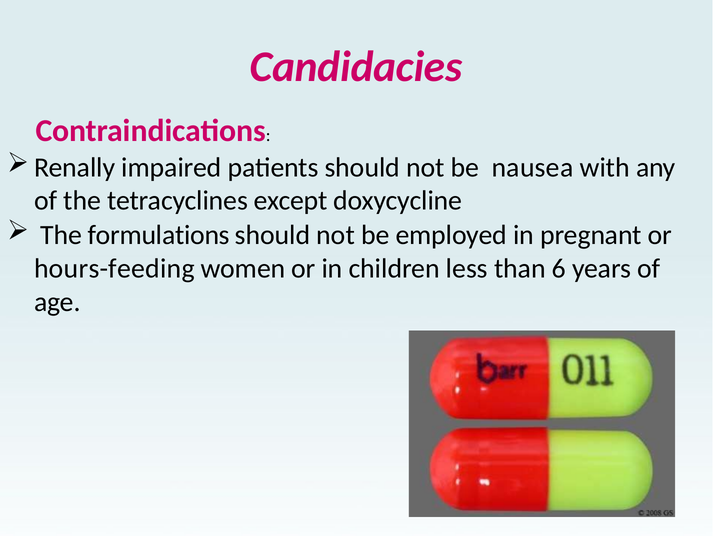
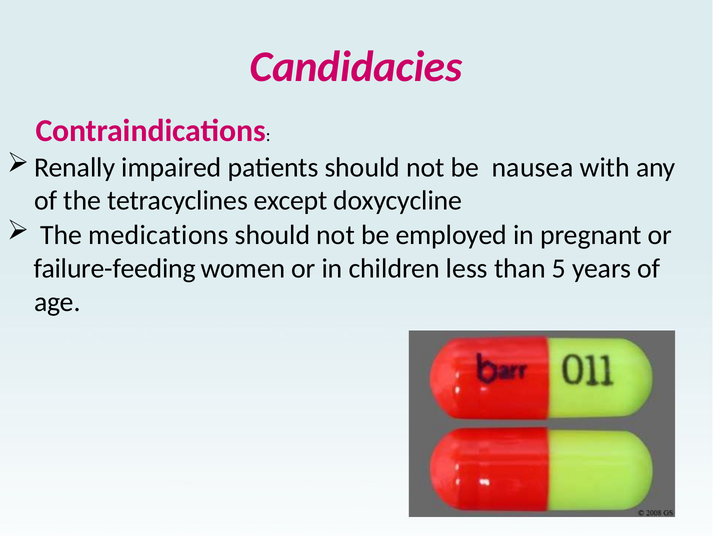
formulations: formulations -> medications
hours-feeding: hours-feeding -> failure-feeding
6: 6 -> 5
